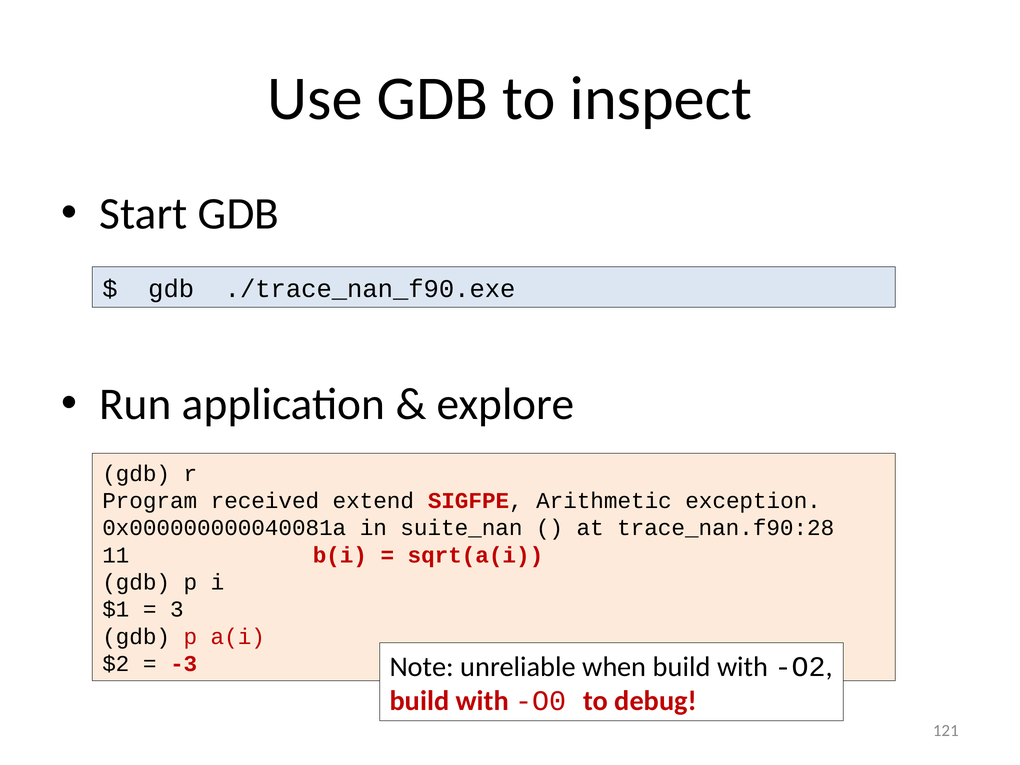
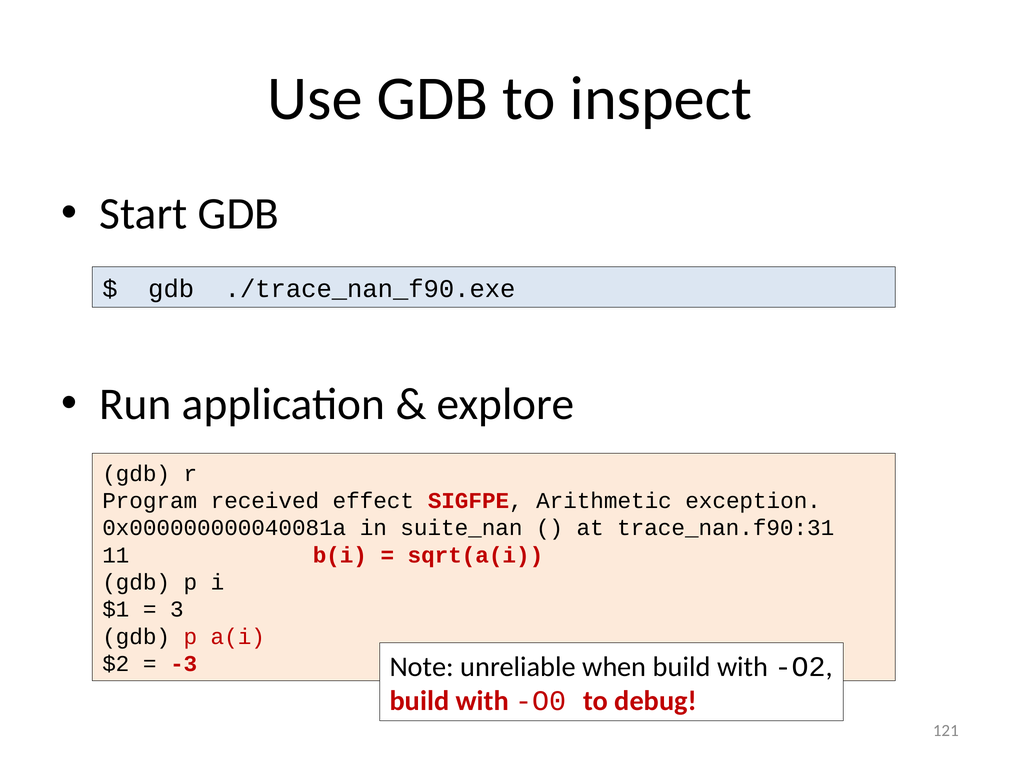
extend: extend -> effect
trace_nan.f90:28: trace_nan.f90:28 -> trace_nan.f90:31
